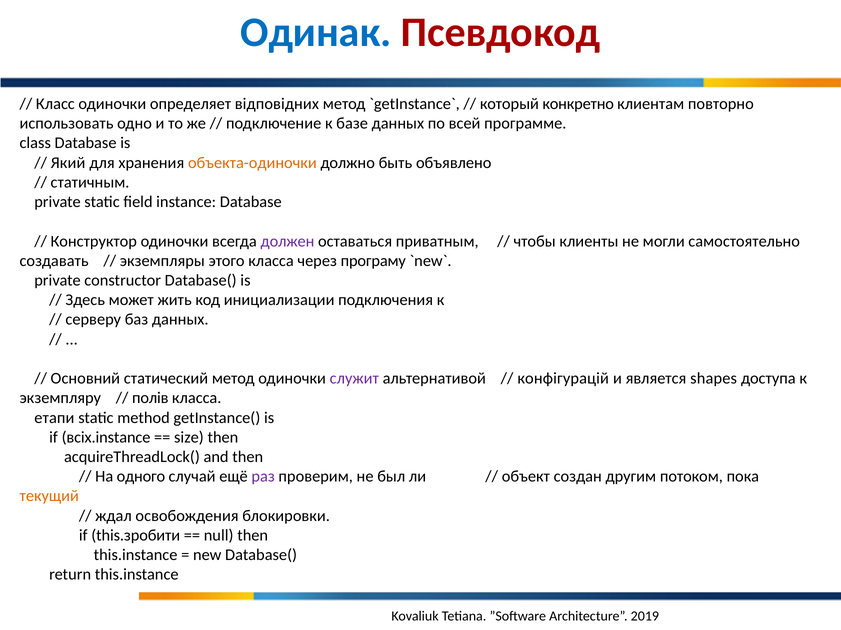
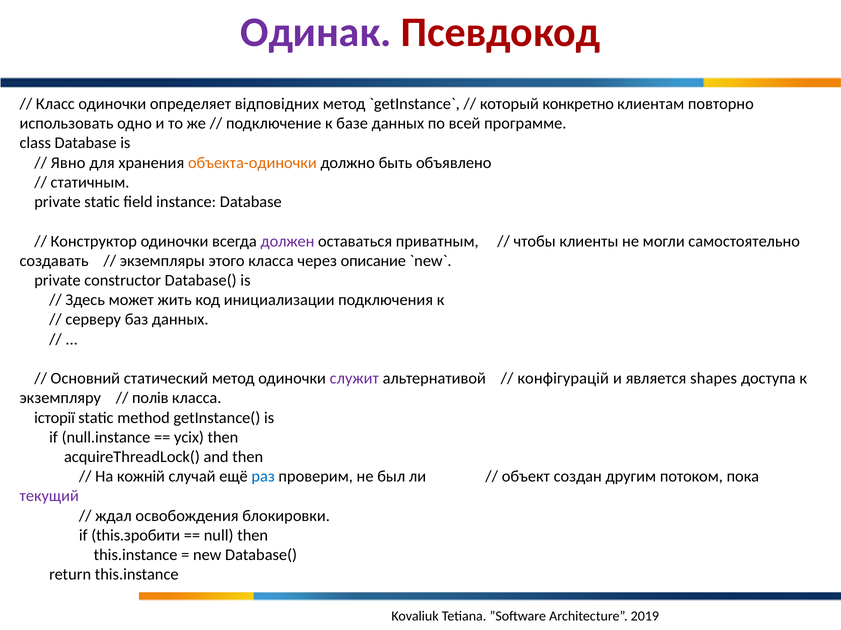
Одинак colour: blue -> purple
Який: Який -> Явно
програму: програму -> описание
етапи: етапи -> історії
всіх.instance: всіх.instance -> null.instance
size: size -> усіх
одного: одного -> кожній
раз colour: purple -> blue
текущий colour: orange -> purple
